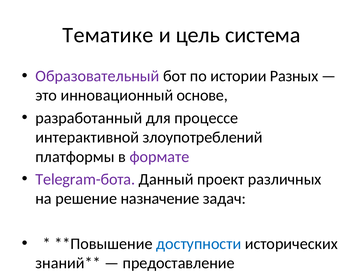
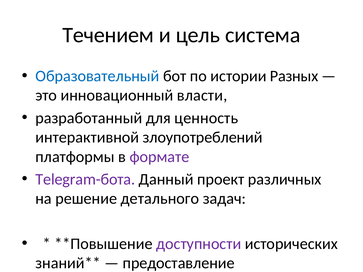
Тематике: Тематике -> Течением
Образовательный colour: purple -> blue
основе: основе -> власти
процессе: процессе -> ценность
назначение: назначение -> детального
доступности colour: blue -> purple
